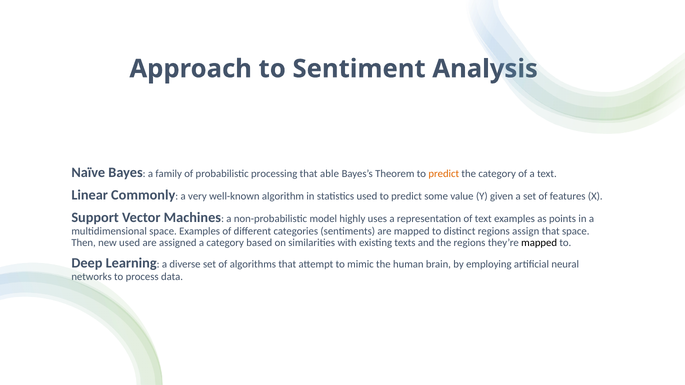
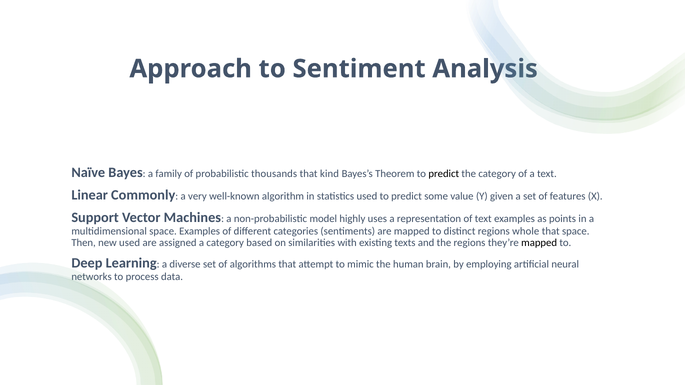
processing: processing -> thousands
able: able -> kind
predict at (444, 174) colour: orange -> black
assign: assign -> whole
